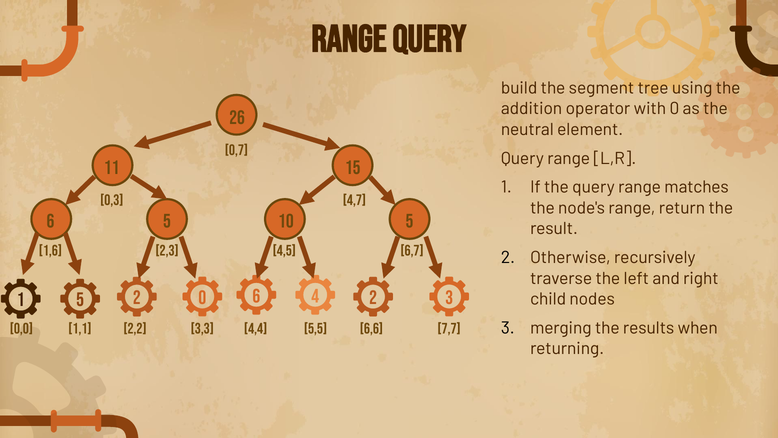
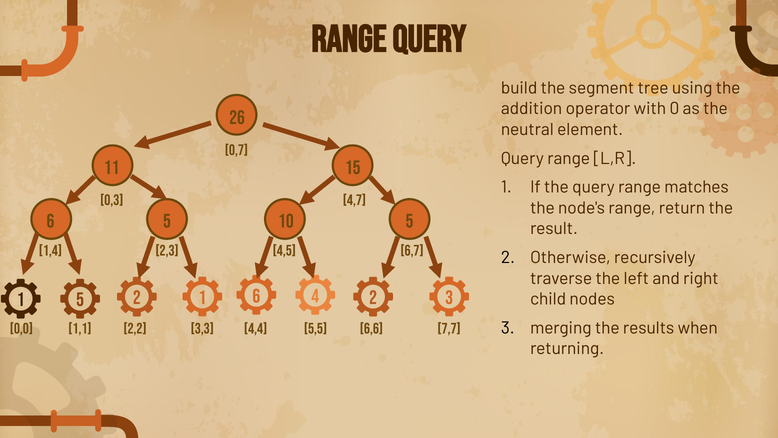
1,6: 1,6 -> 1,4
2 0: 0 -> 1
